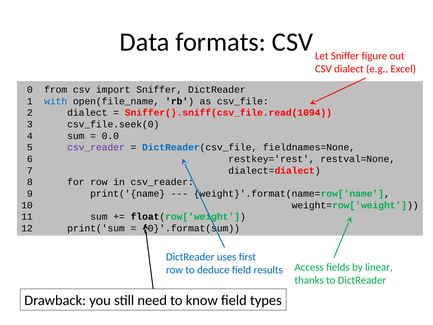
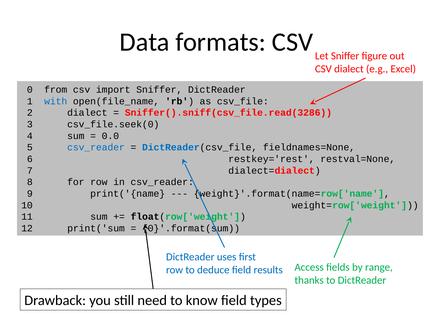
Sniffer().sniff(csv_file.read(1094: Sniffer().sniff(csv_file.read(1094 -> Sniffer().sniff(csv_file.read(3286
csv_reader at (96, 147) colour: purple -> blue
linear: linear -> range
